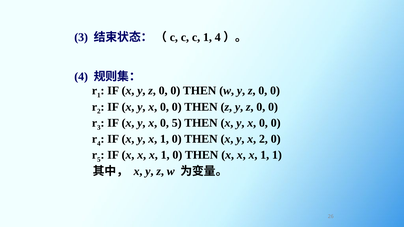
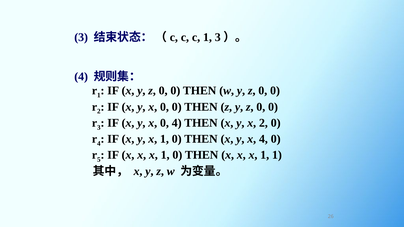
1 4: 4 -> 3
0 5: 5 -> 4
0 at (263, 123): 0 -> 2
x 2: 2 -> 4
